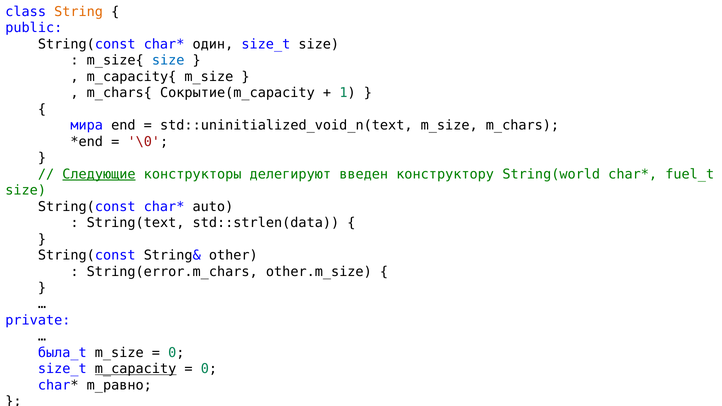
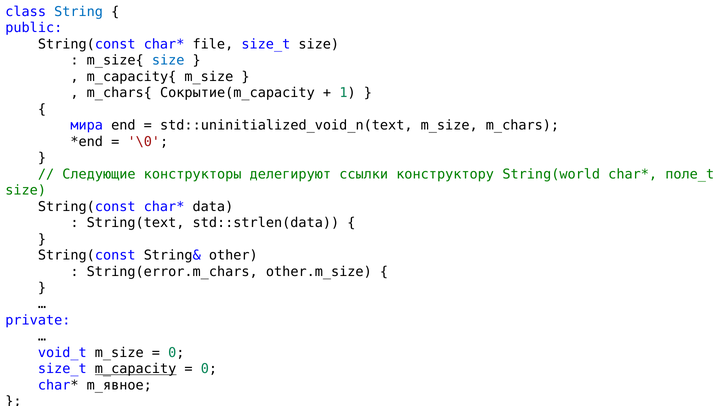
String colour: orange -> blue
один: один -> file
Следующие underline: present -> none
введен: введен -> ссылки
fuel_t: fuel_t -> поле_t
auto: auto -> data
была_t: была_t -> void_t
m_равно: m_равно -> m_явное
